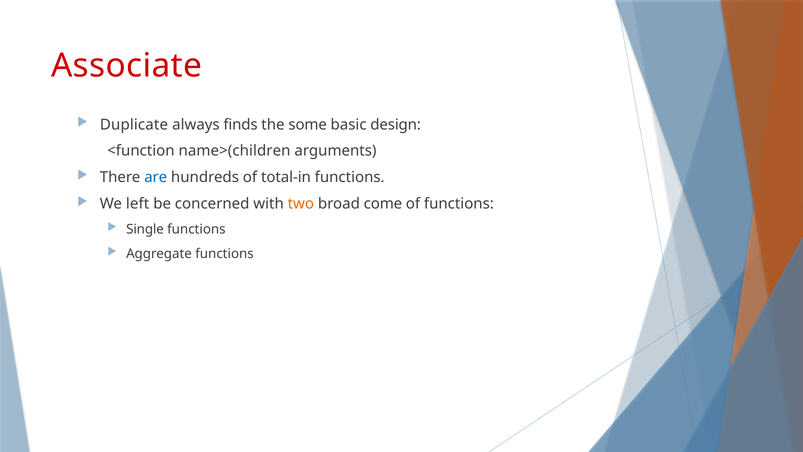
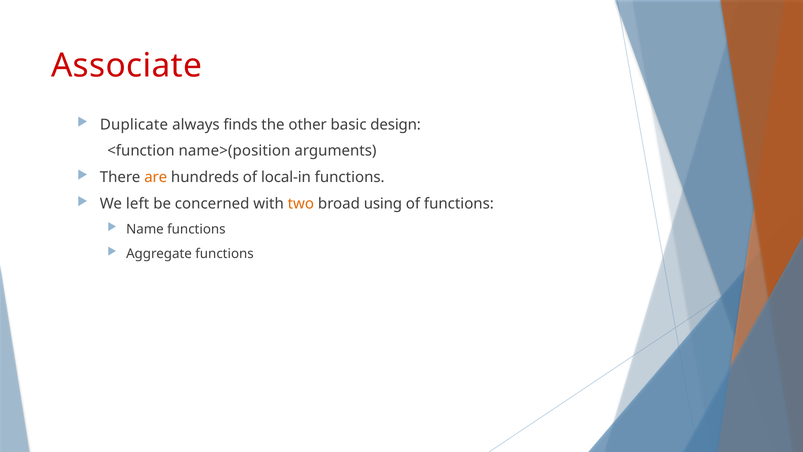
some: some -> other
name>(children: name>(children -> name>(position
are colour: blue -> orange
total-in: total-in -> local-in
come: come -> using
Single: Single -> Name
